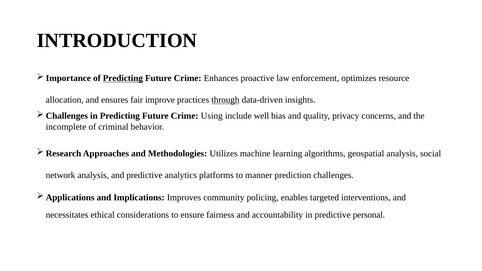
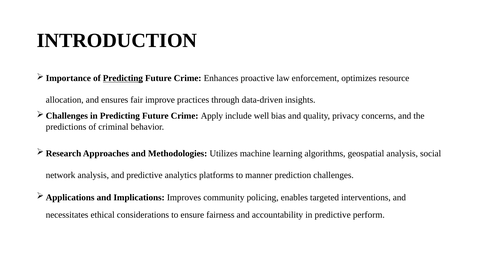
through underline: present -> none
Using: Using -> Apply
incomplete: incomplete -> predictions
personal: personal -> perform
